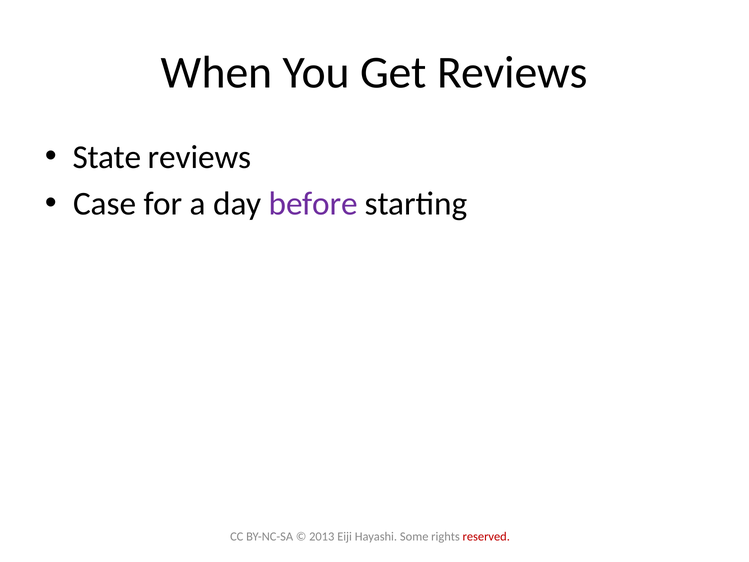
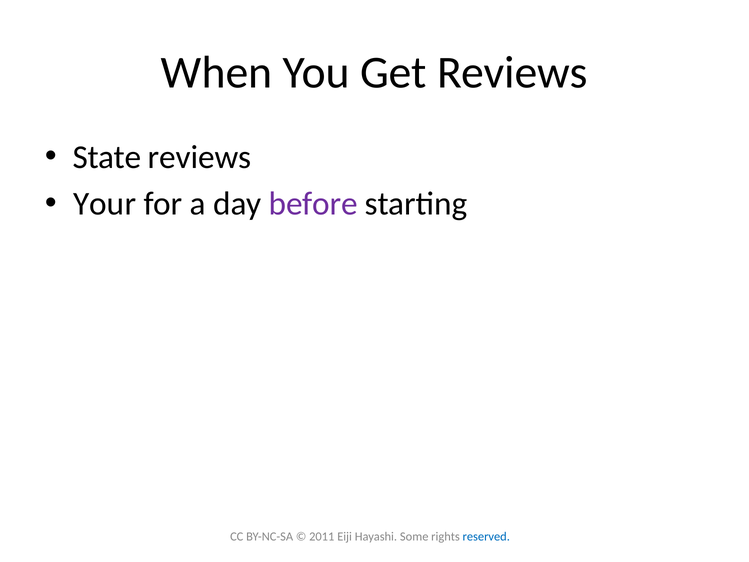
Case: Case -> Your
2013: 2013 -> 2011
reserved colour: red -> blue
